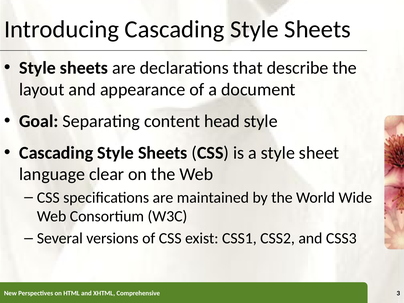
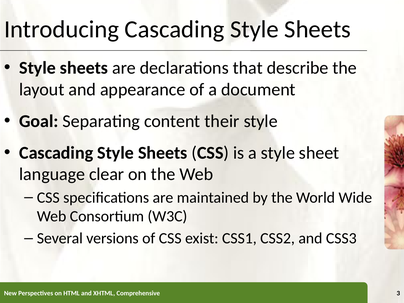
head: head -> their
